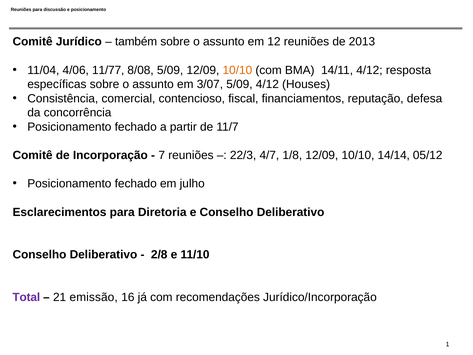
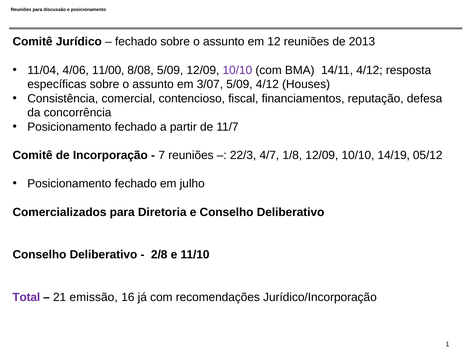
também at (136, 42): também -> fechado
11/77: 11/77 -> 11/00
10/10 at (237, 70) colour: orange -> purple
14/14: 14/14 -> 14/19
Esclarecimentos: Esclarecimentos -> Comercializados
